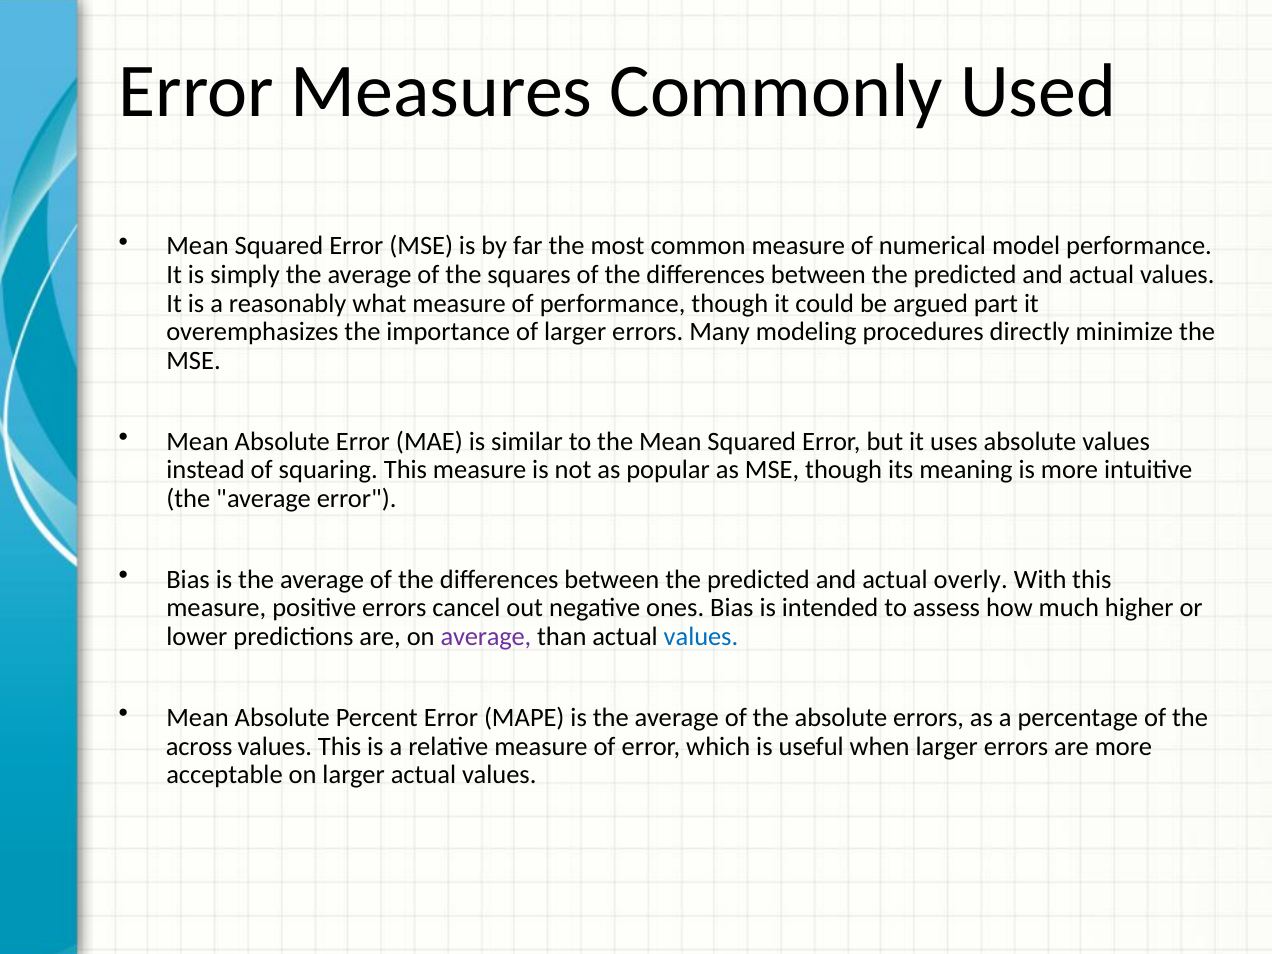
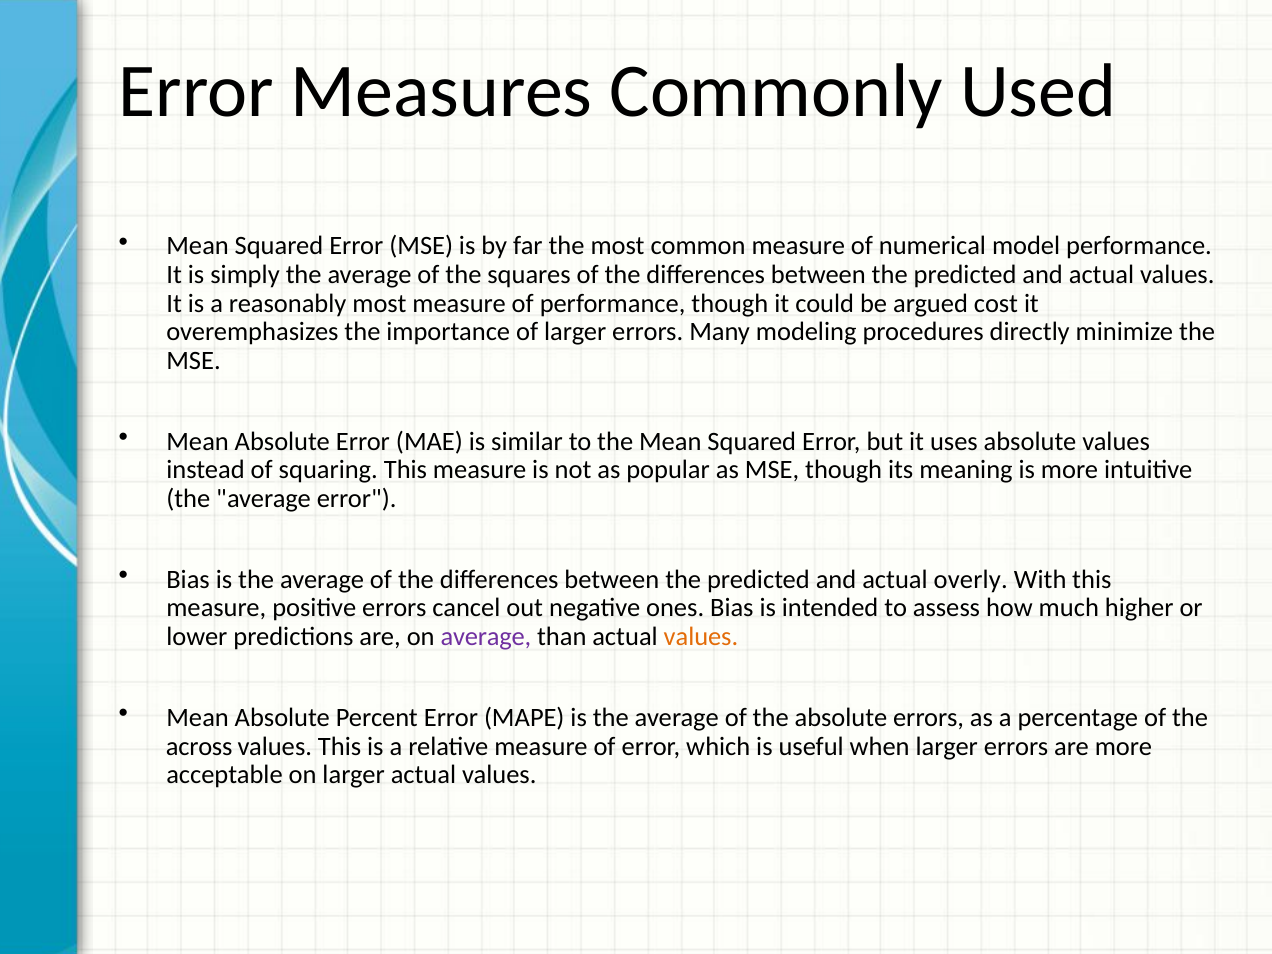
reasonably what: what -> most
part: part -> cost
values at (701, 637) colour: blue -> orange
